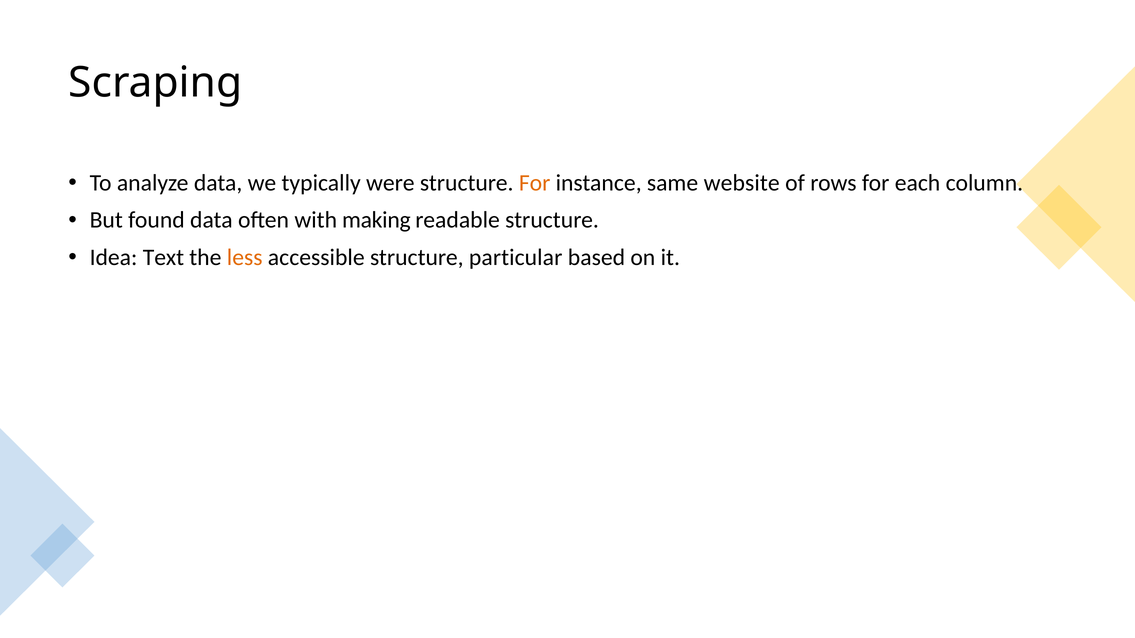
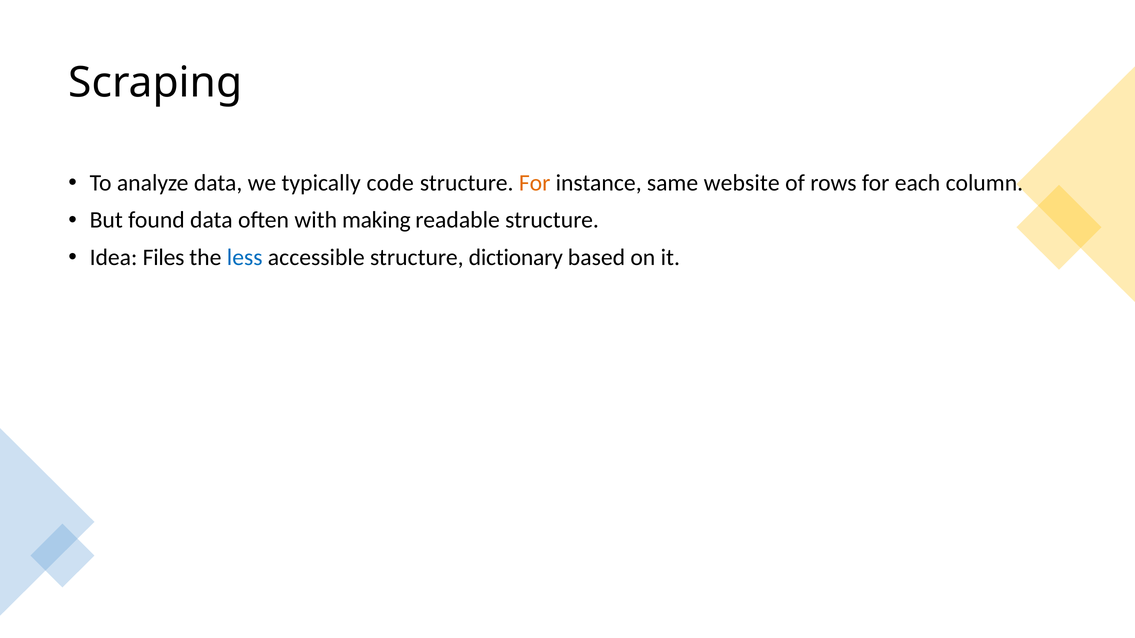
were: were -> code
Text: Text -> Files
less colour: orange -> blue
particular: particular -> dictionary
